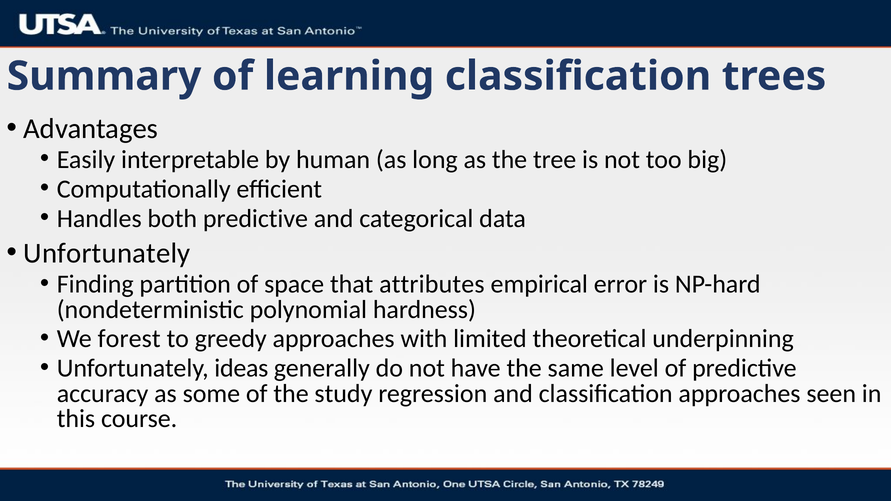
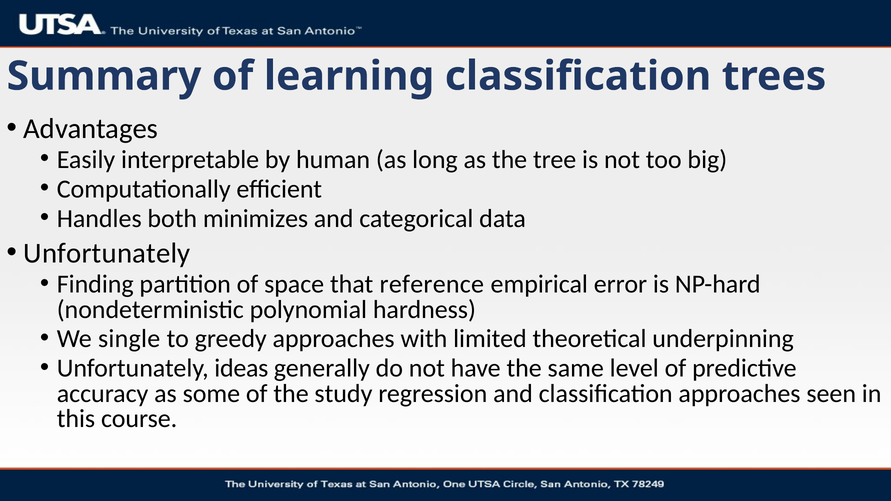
both predictive: predictive -> minimizes
attributes: attributes -> reference
forest: forest -> single
